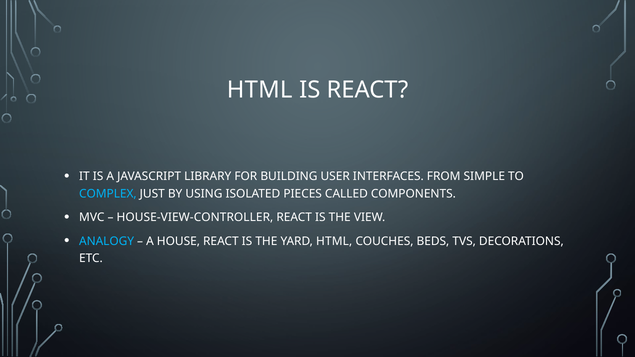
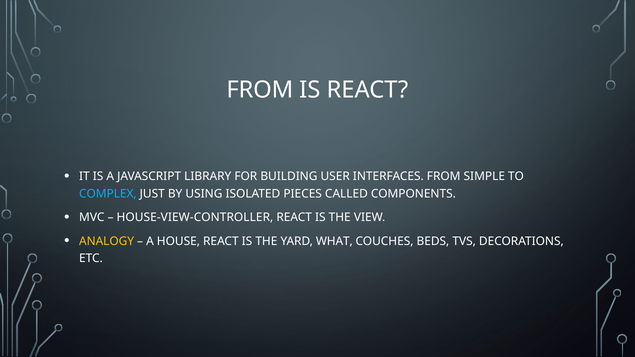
HTML at (260, 90): HTML -> FROM
ANALOGY colour: light blue -> yellow
YARD HTML: HTML -> WHAT
